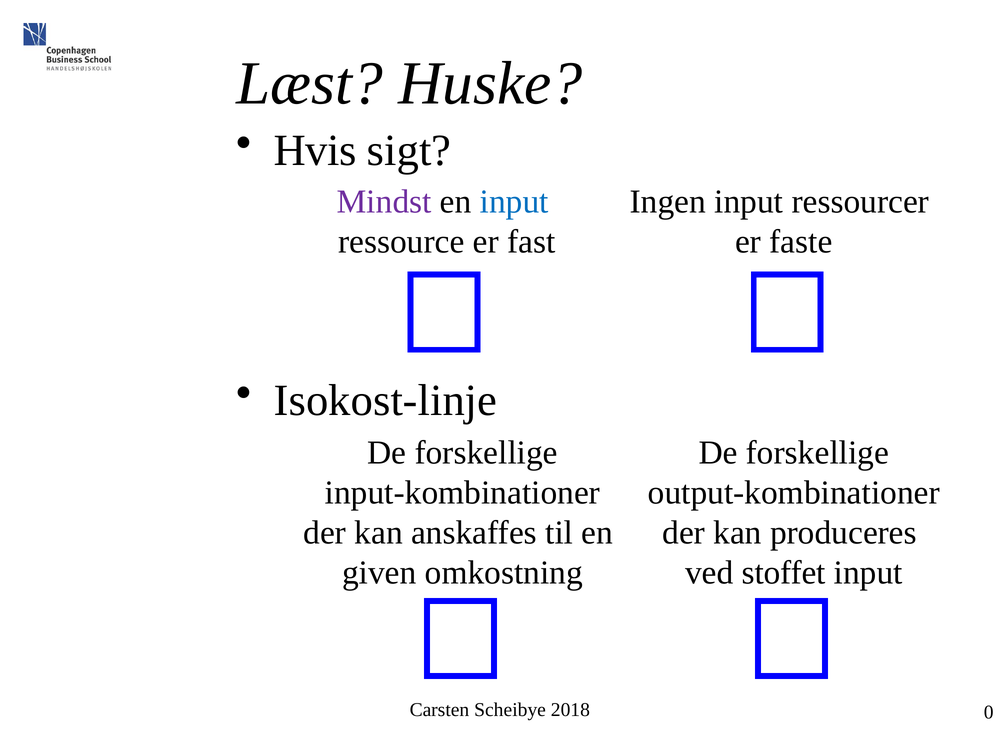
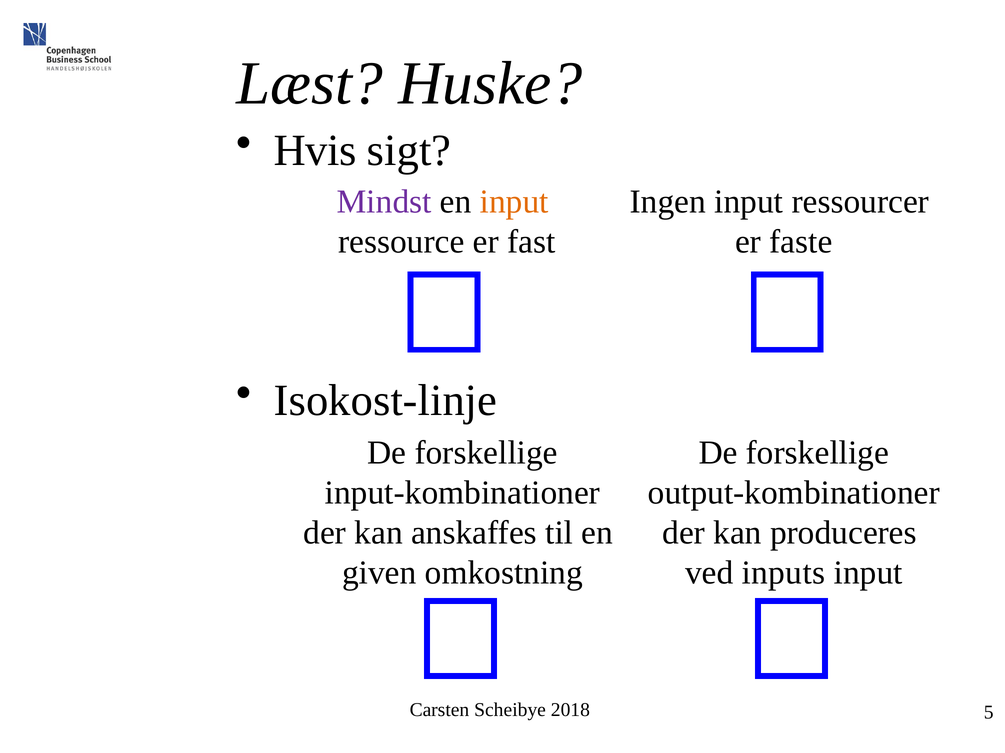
input at (514, 202) colour: blue -> orange
stoffet: stoffet -> inputs
0: 0 -> 5
